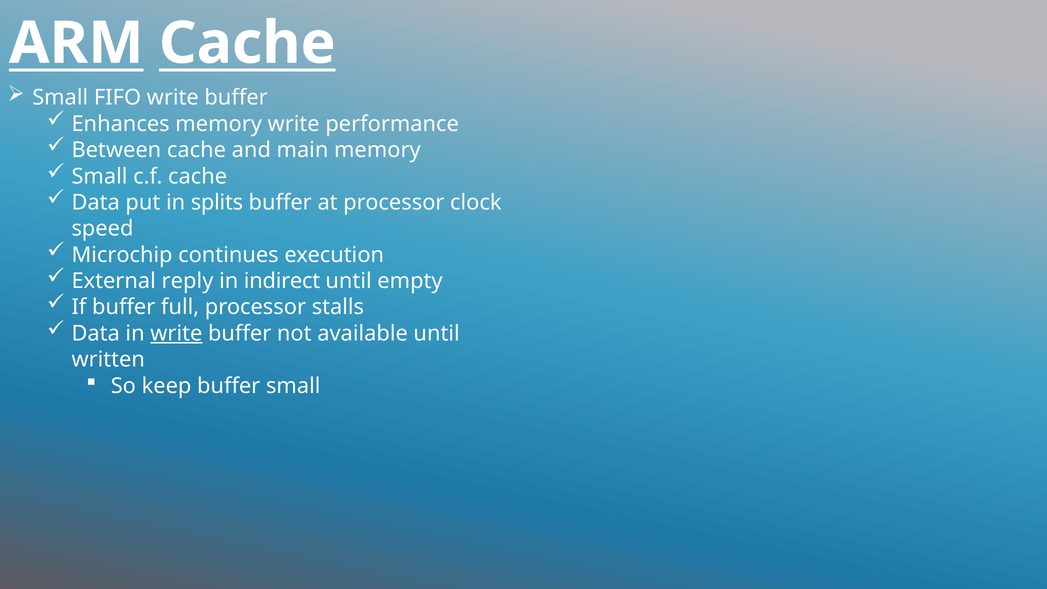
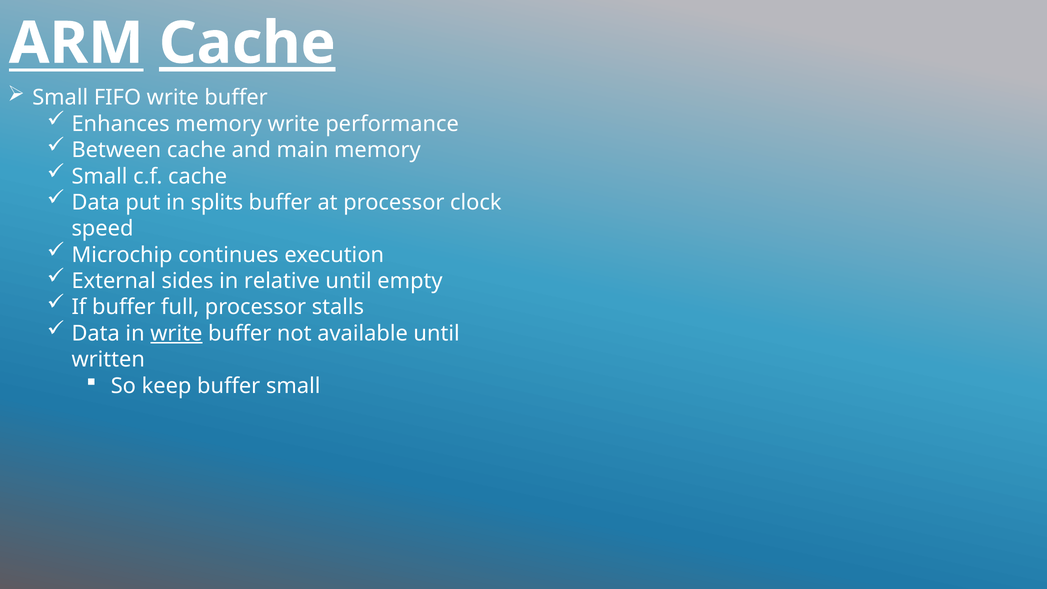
Cache at (247, 43) underline: none -> present
reply: reply -> sides
indirect: indirect -> relative
